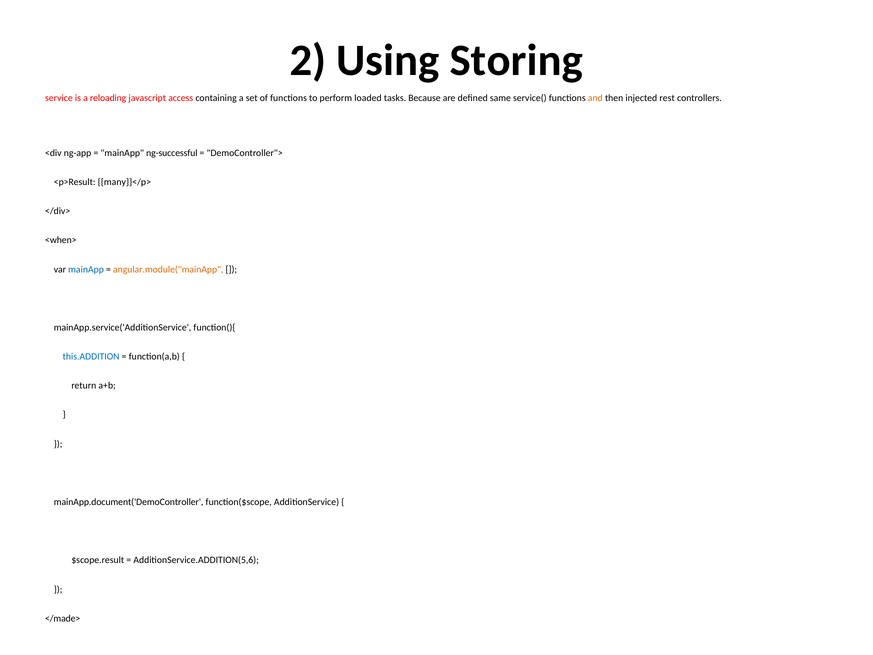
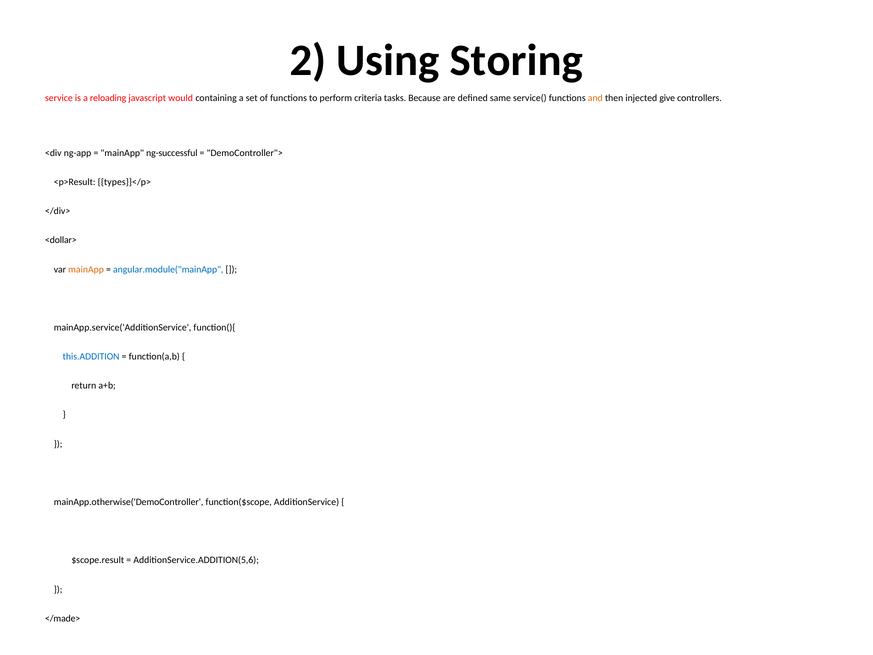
access: access -> would
loaded: loaded -> criteria
rest: rest -> give
many}}</p>: many}}</p> -> types}}</p>
<when>: <when> -> <dollar>
mainApp at (86, 269) colour: blue -> orange
angular.module("mainApp colour: orange -> blue
mainApp.document('DemoController: mainApp.document('DemoController -> mainApp.otherwise('DemoController
